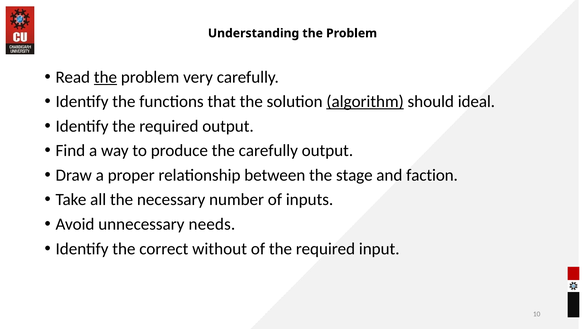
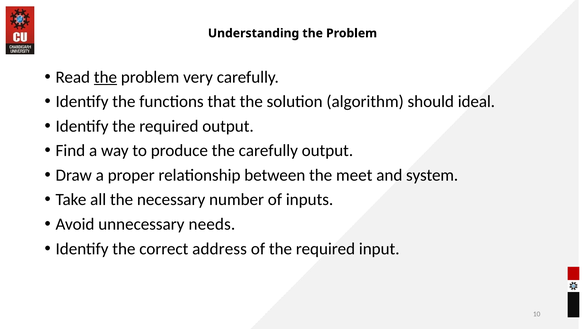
algorithm underline: present -> none
stage: stage -> meet
faction: faction -> system
without: without -> address
